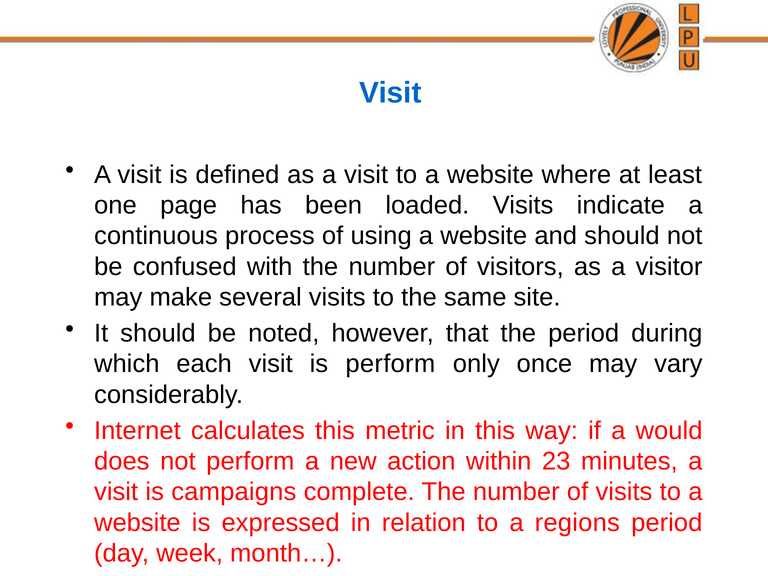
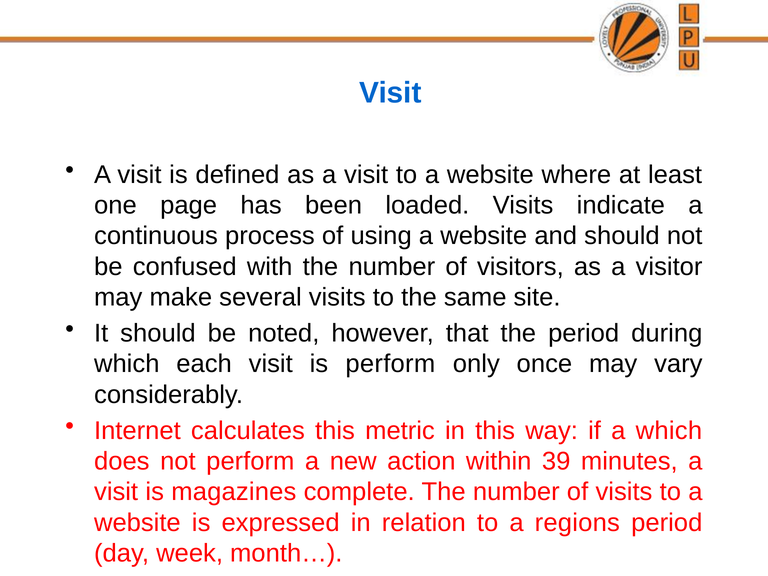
a would: would -> which
23: 23 -> 39
campaigns: campaigns -> magazines
